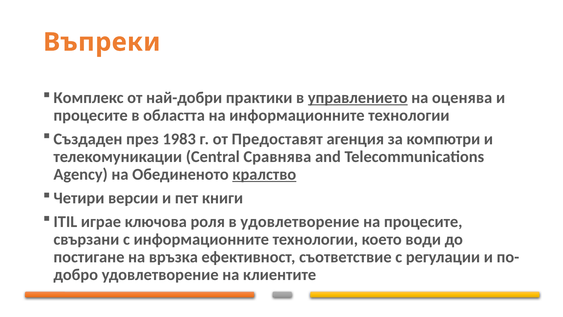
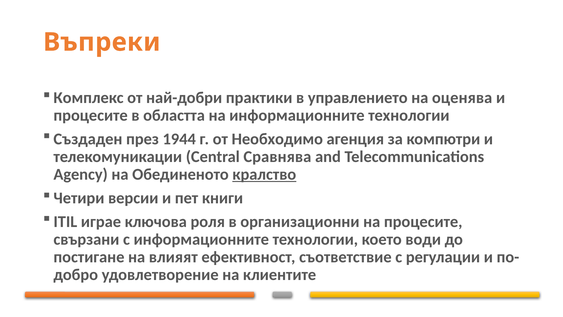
управлението underline: present -> none
1983: 1983 -> 1944
Предоставят: Предоставят -> Необходимо
в удовлетворение: удовлетворение -> организационни
връзка: връзка -> влияят
